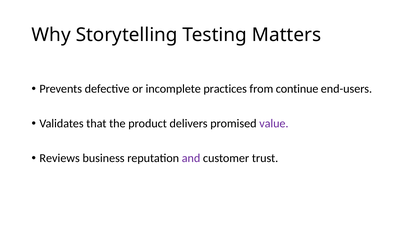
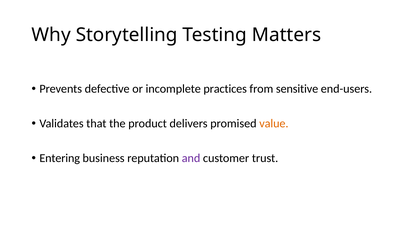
continue: continue -> sensitive
value colour: purple -> orange
Reviews: Reviews -> Entering
